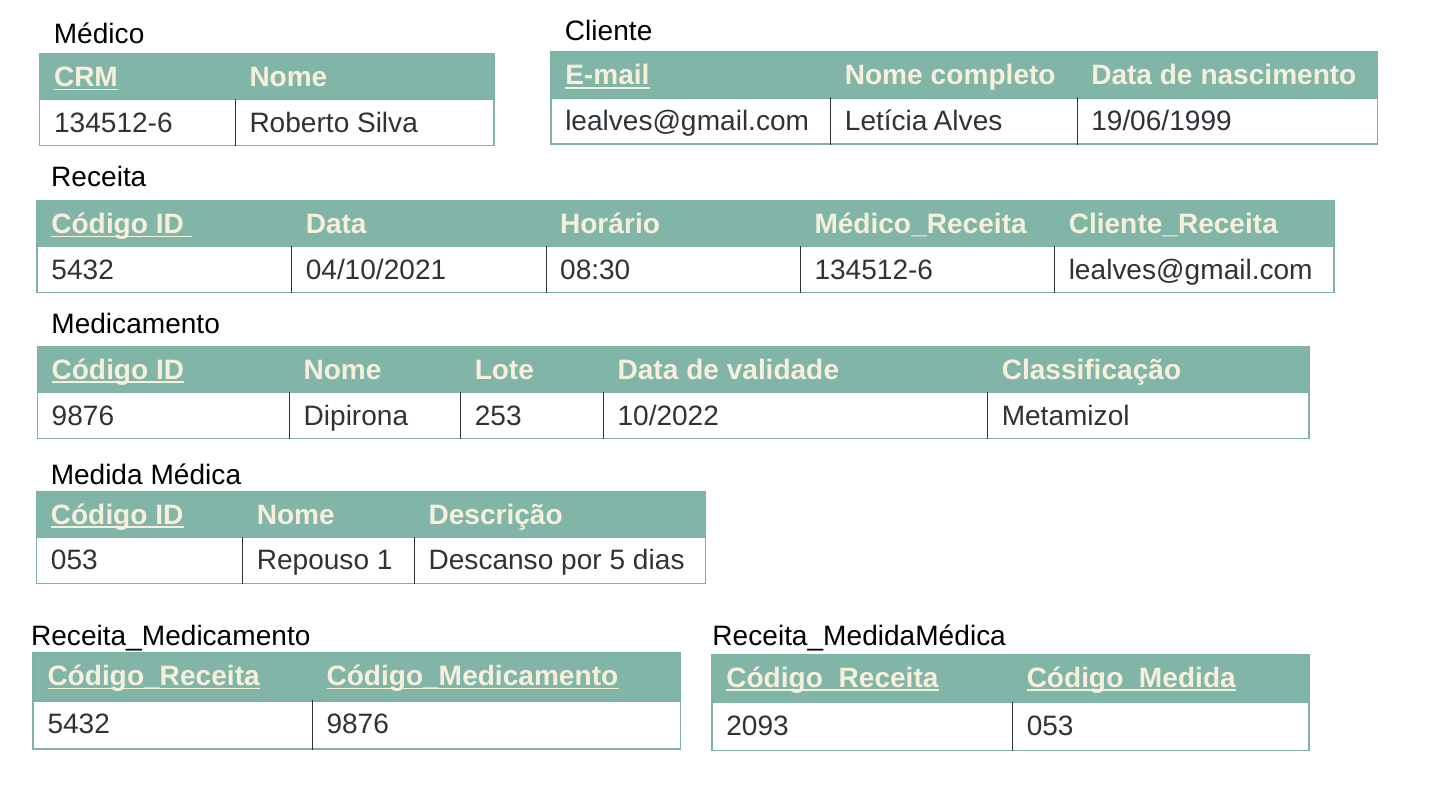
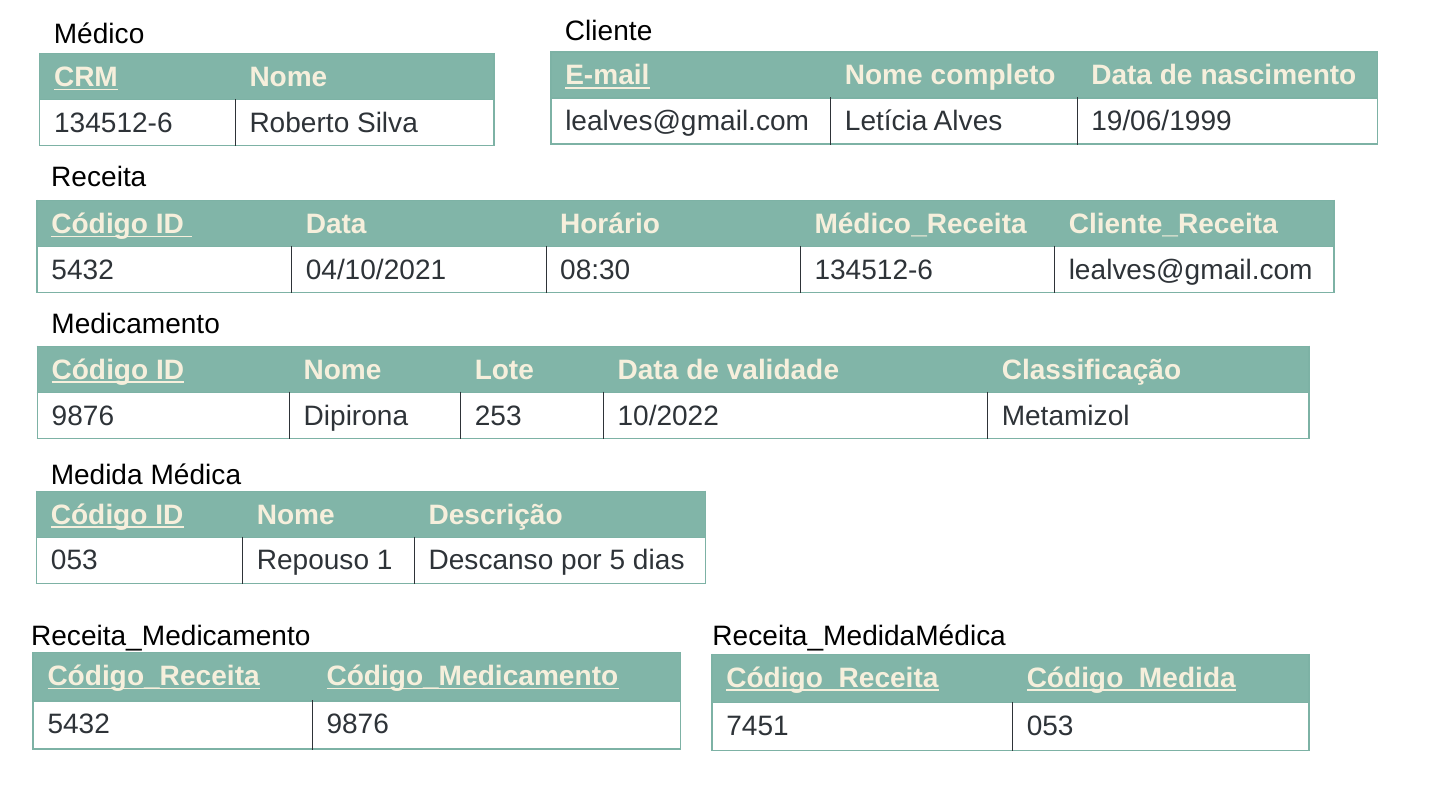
2093: 2093 -> 7451
